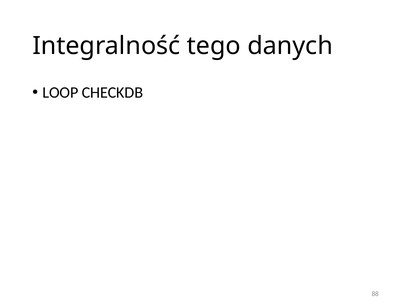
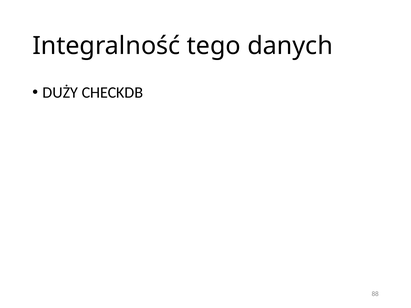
LOOP: LOOP -> DUŻY
